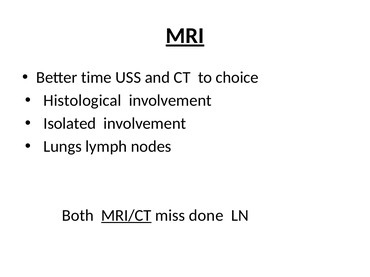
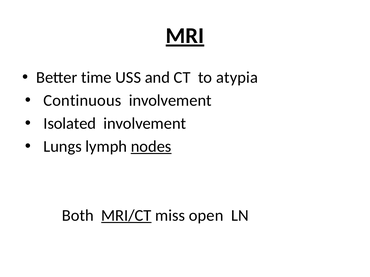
choice: choice -> atypia
Histological: Histological -> Continuous
nodes underline: none -> present
done: done -> open
